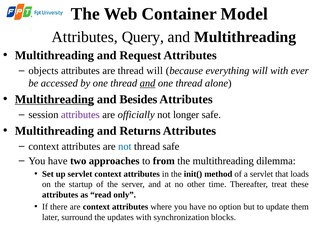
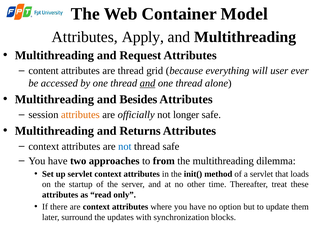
Query: Query -> Apply
objects: objects -> content
thread will: will -> grid
will with: with -> user
Multithreading at (54, 99) underline: present -> none
attributes at (80, 115) colour: purple -> orange
